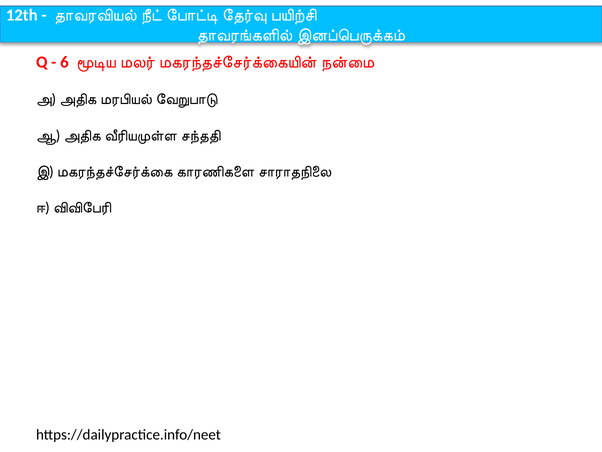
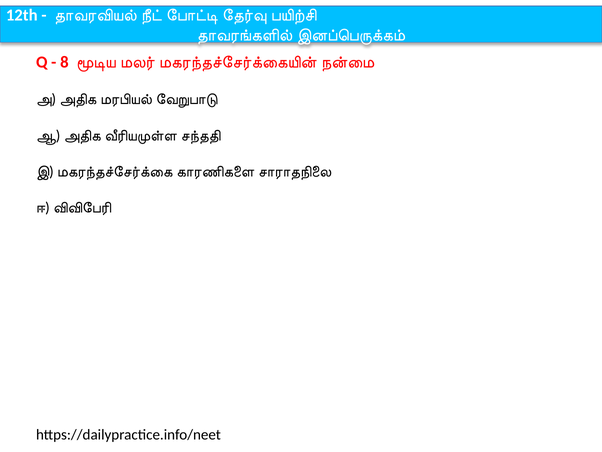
6: 6 -> 8
